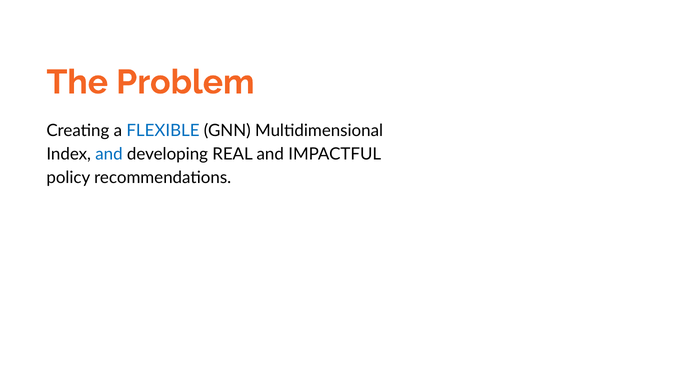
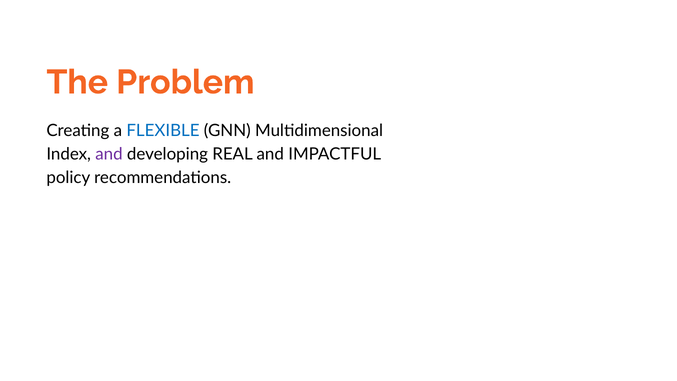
and at (109, 154) colour: blue -> purple
